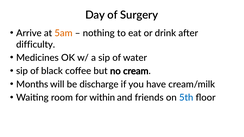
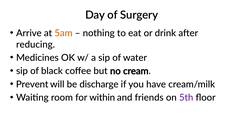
difficulty: difficulty -> reducing
Months: Months -> Prevent
5th colour: blue -> purple
